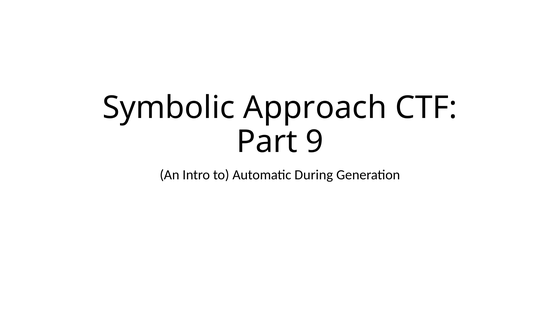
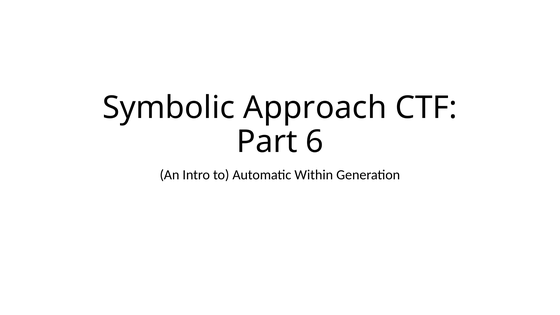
9: 9 -> 6
During: During -> Within
